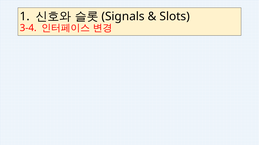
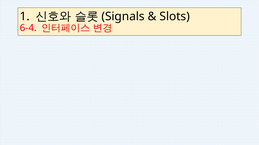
3-4: 3-4 -> 6-4
